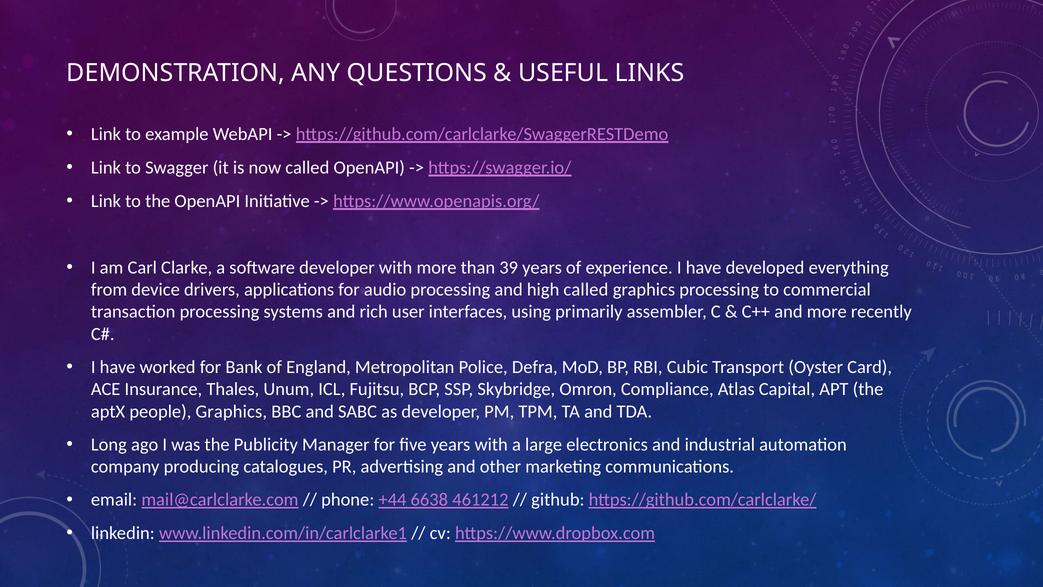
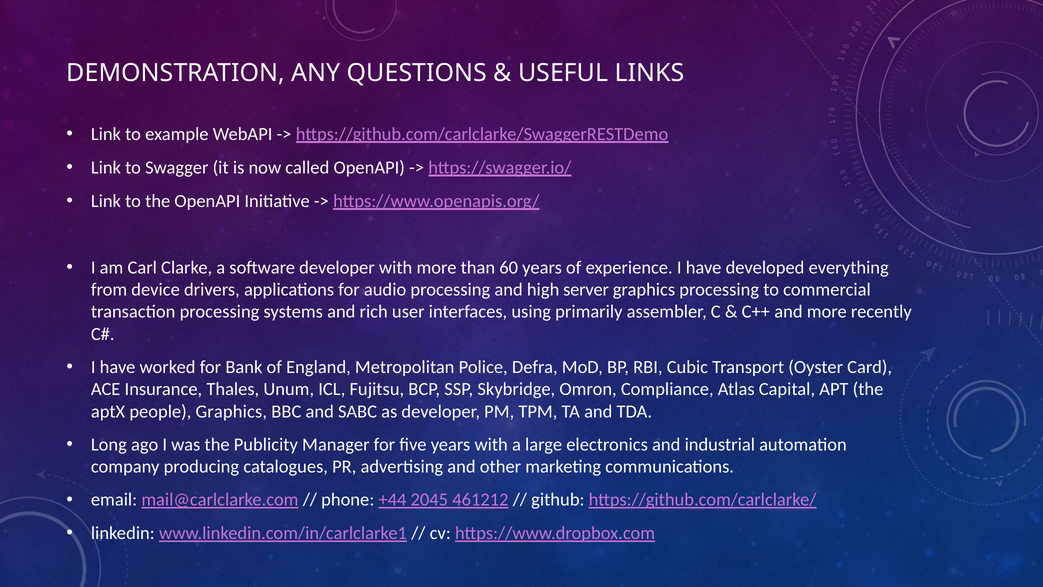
39: 39 -> 60
high called: called -> server
6638: 6638 -> 2045
